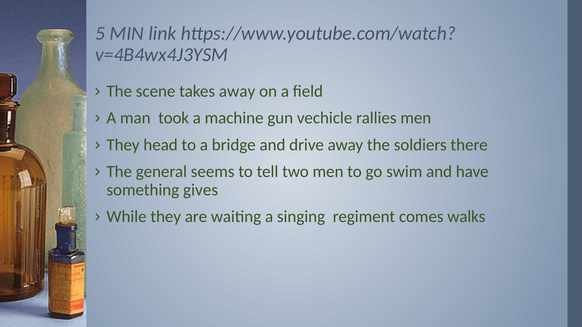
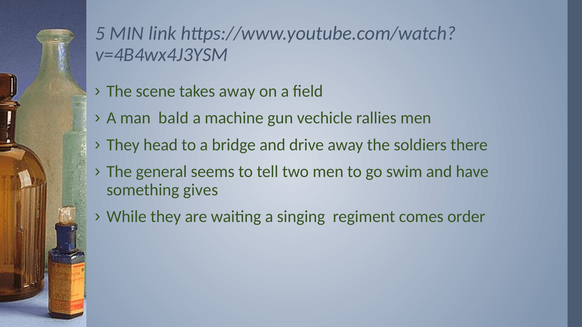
took: took -> bald
walks: walks -> order
